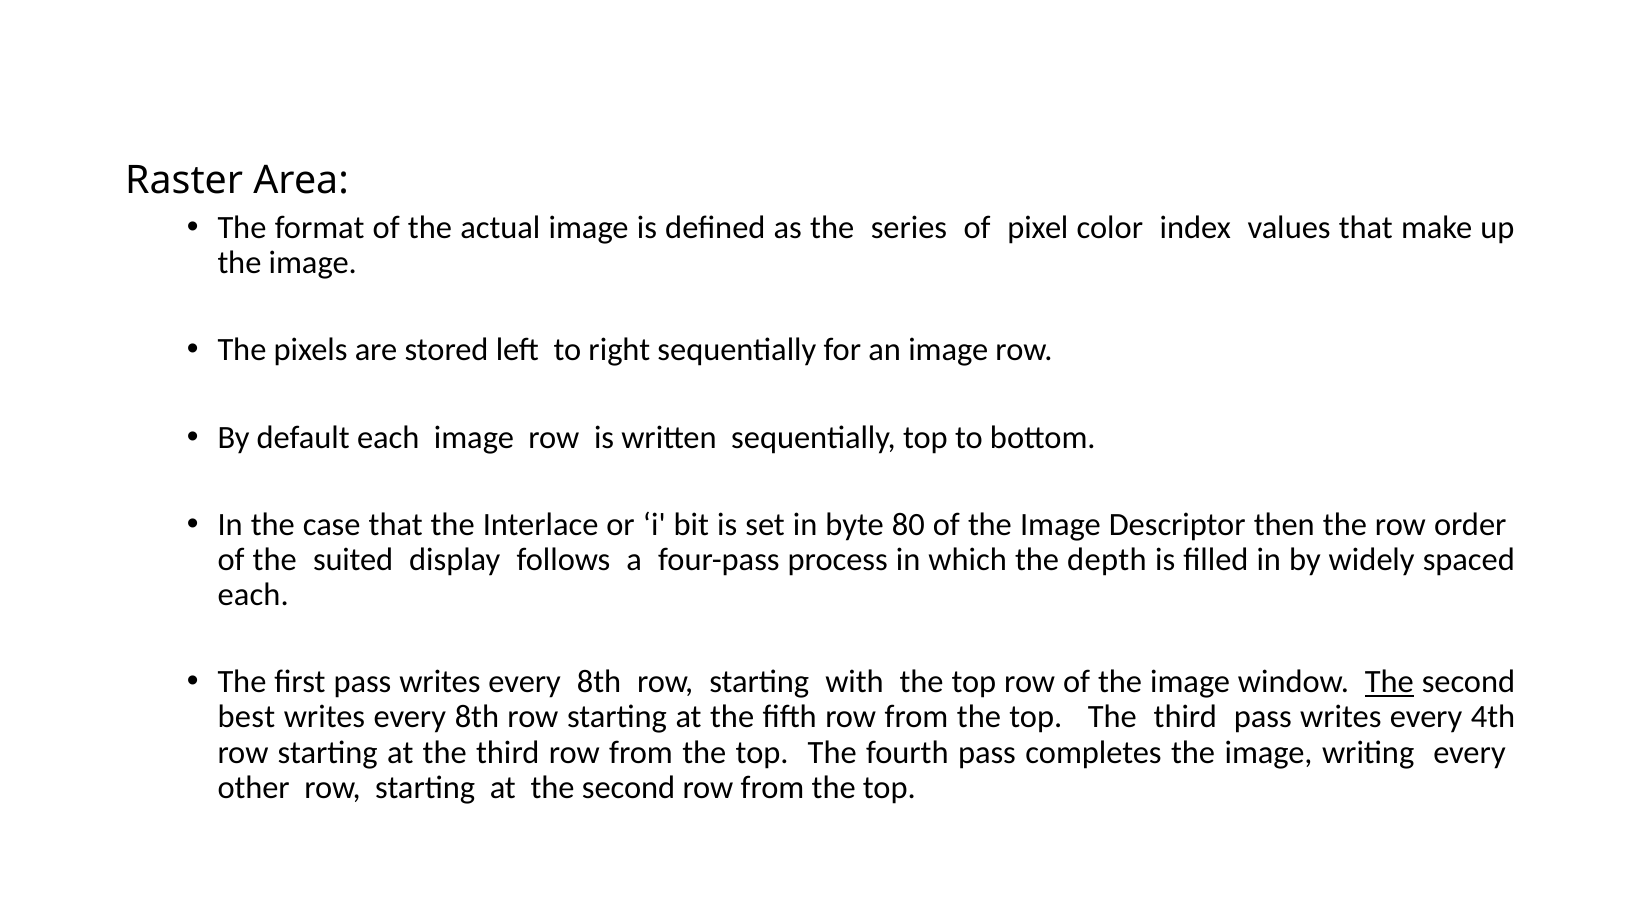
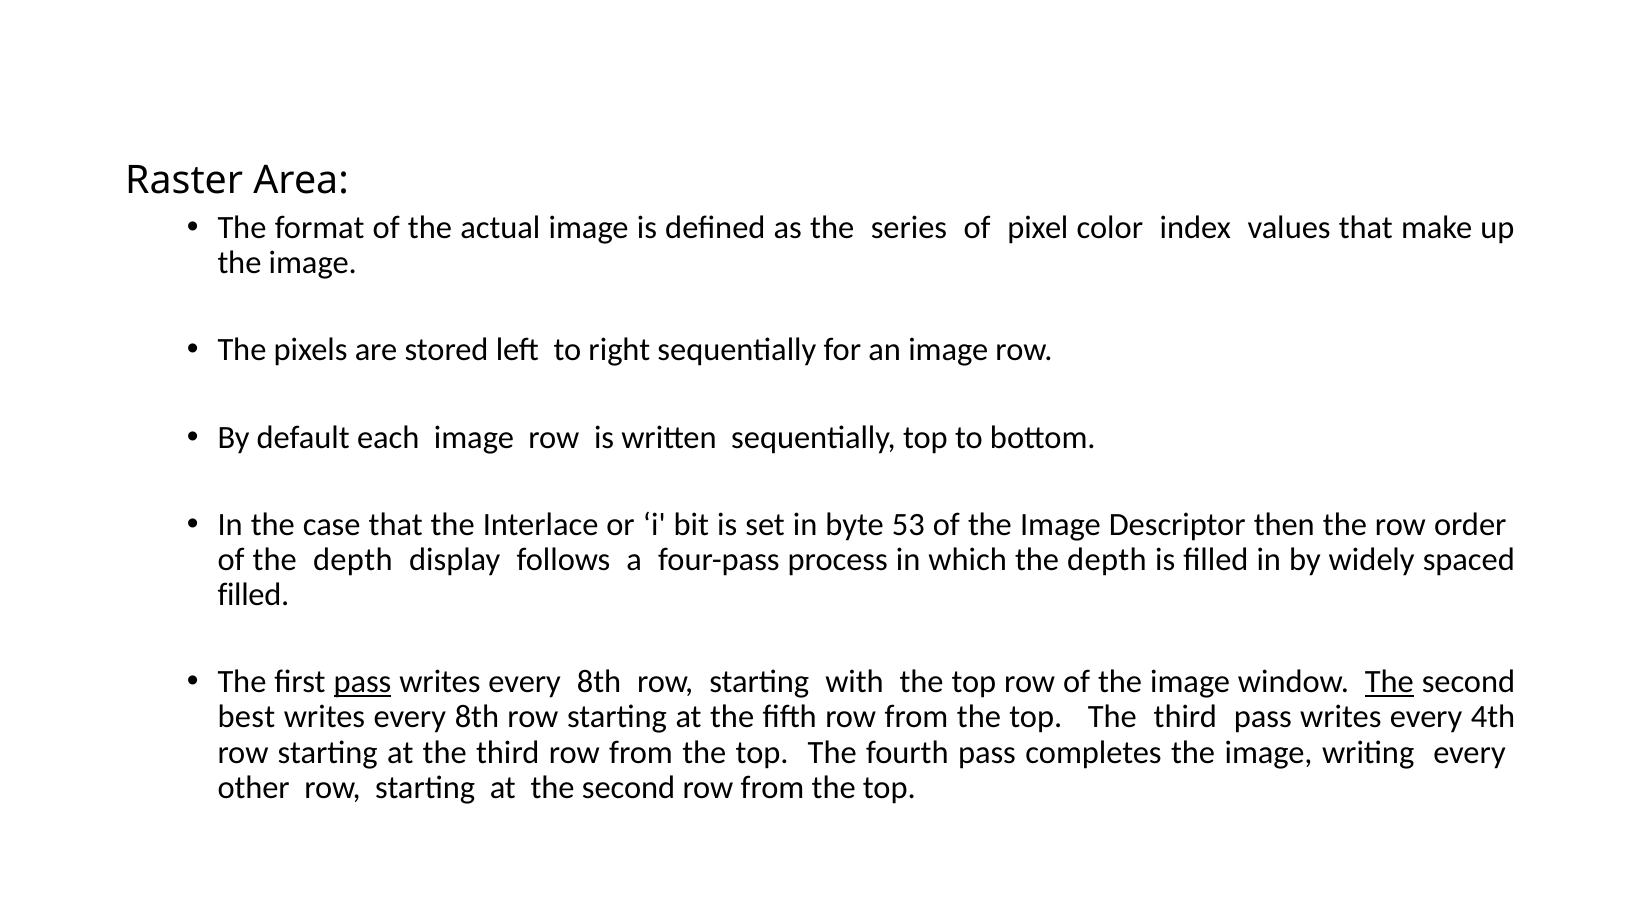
80: 80 -> 53
of the suited: suited -> depth
each at (253, 595): each -> filled
pass at (362, 682) underline: none -> present
